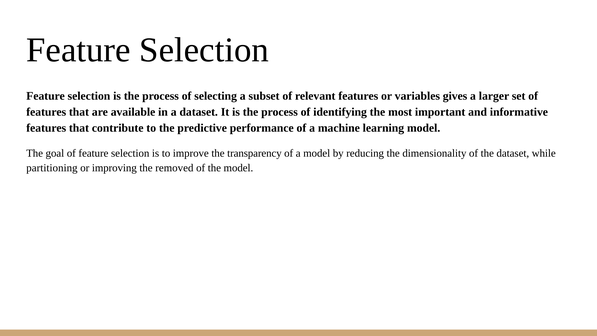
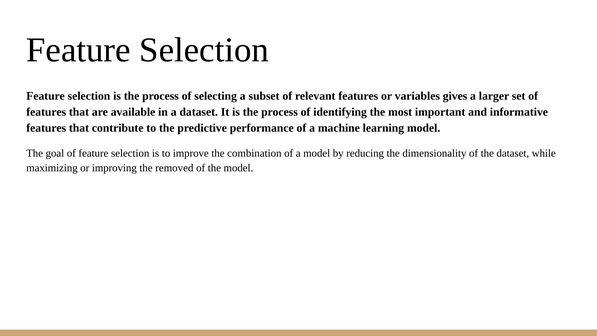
transparency: transparency -> combination
partitioning: partitioning -> maximizing
